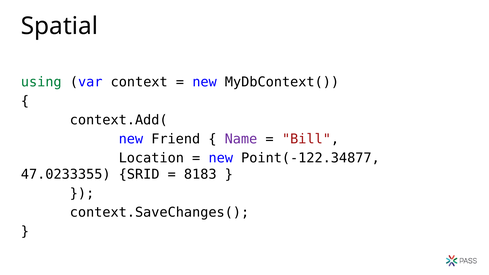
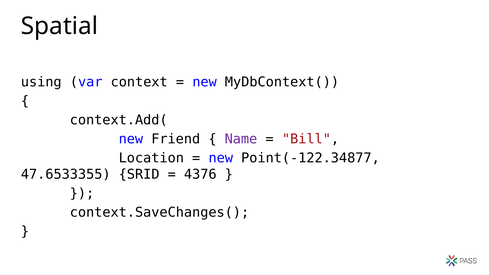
using colour: green -> black
47.0233355: 47.0233355 -> 47.6533355
8183: 8183 -> 4376
